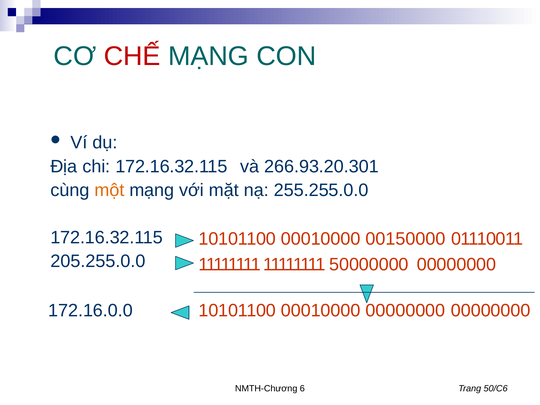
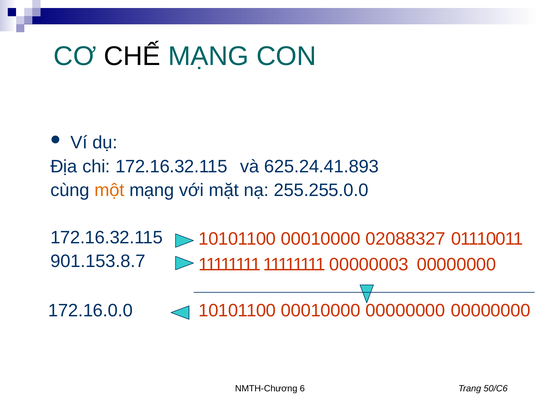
CHẾ colour: red -> black
266.93.20.301: 266.93.20.301 -> 625.24.41.893
00150000: 00150000 -> 02088327
205.255.0.0: 205.255.0.0 -> 901.153.8.7
50000000: 50000000 -> 00000003
